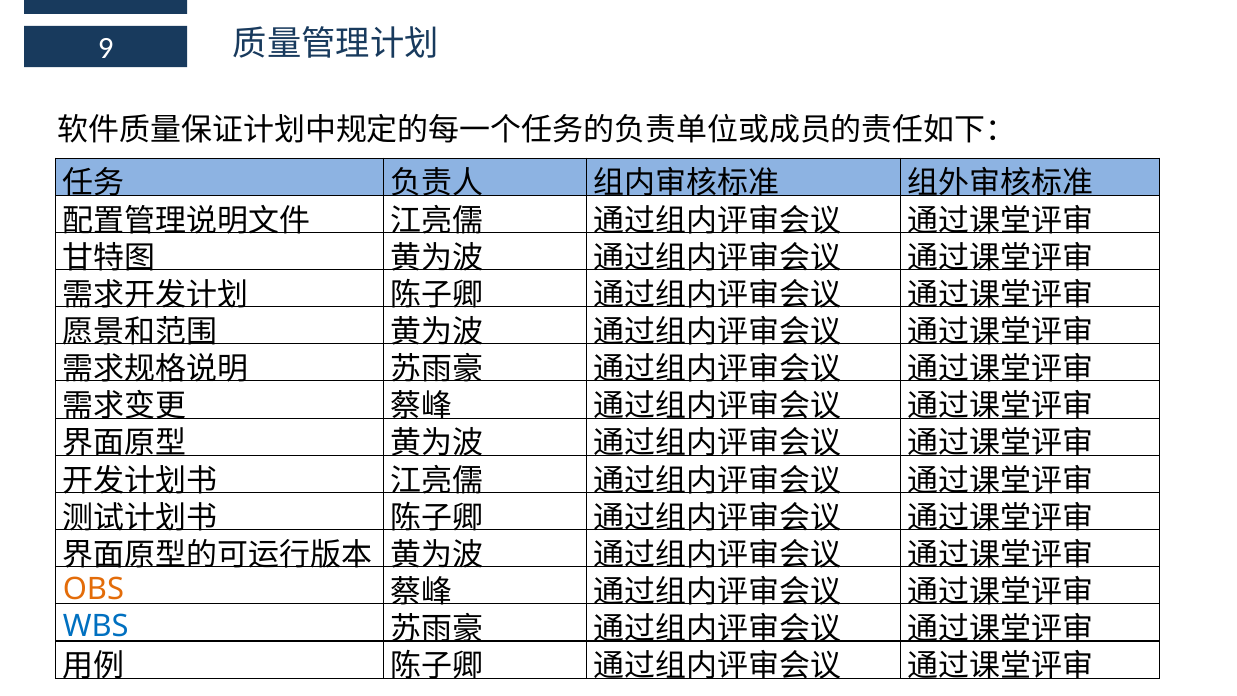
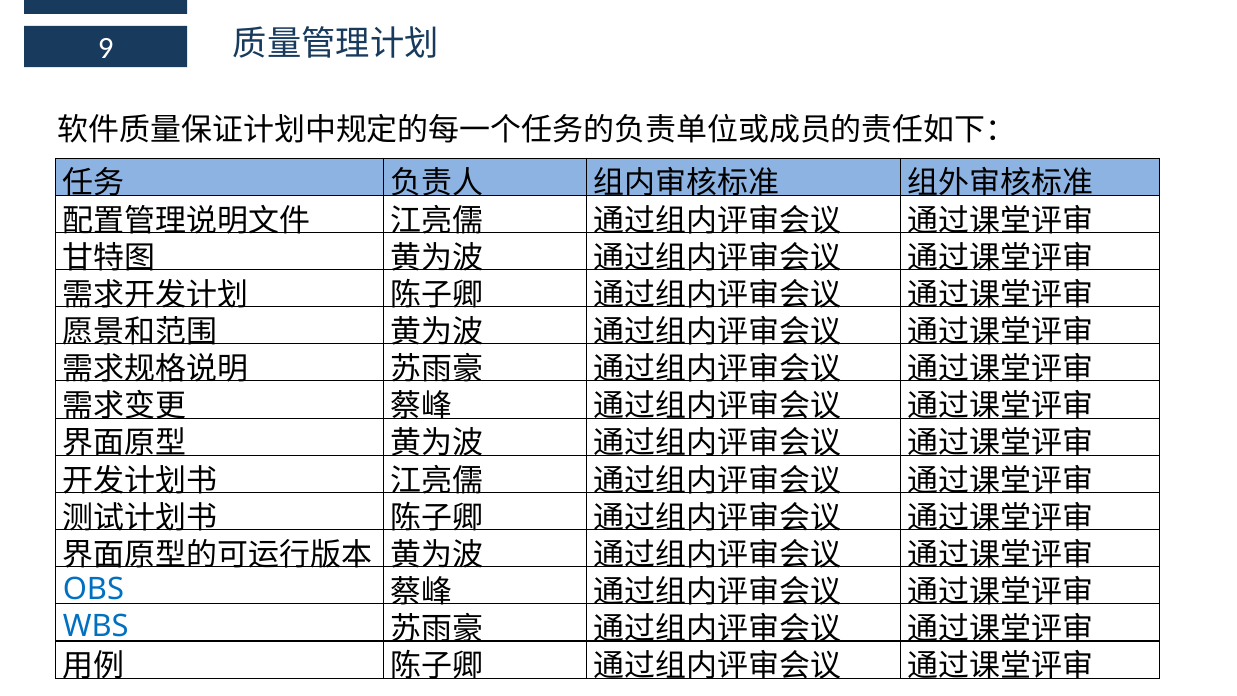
OBS colour: orange -> blue
